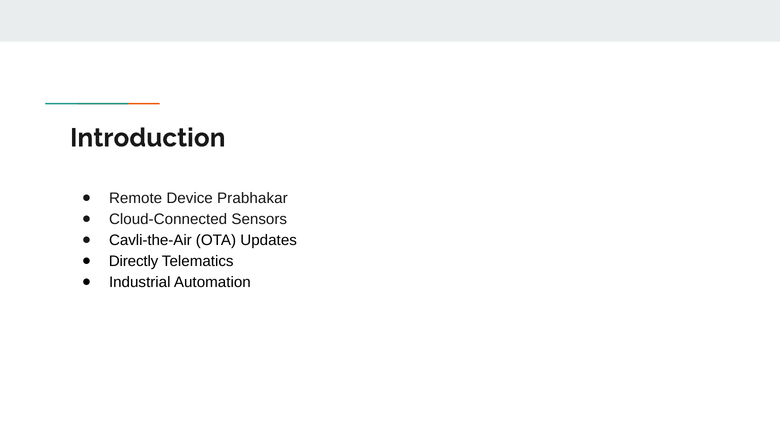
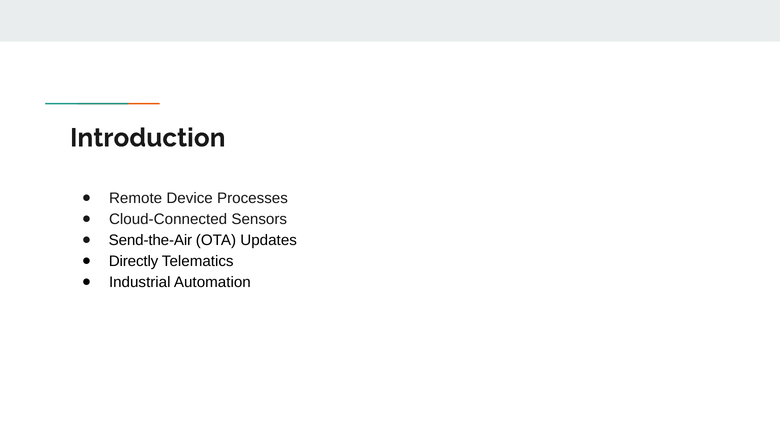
Prabhakar: Prabhakar -> Processes
Cavli-the-Air: Cavli-the-Air -> Send-the-Air
